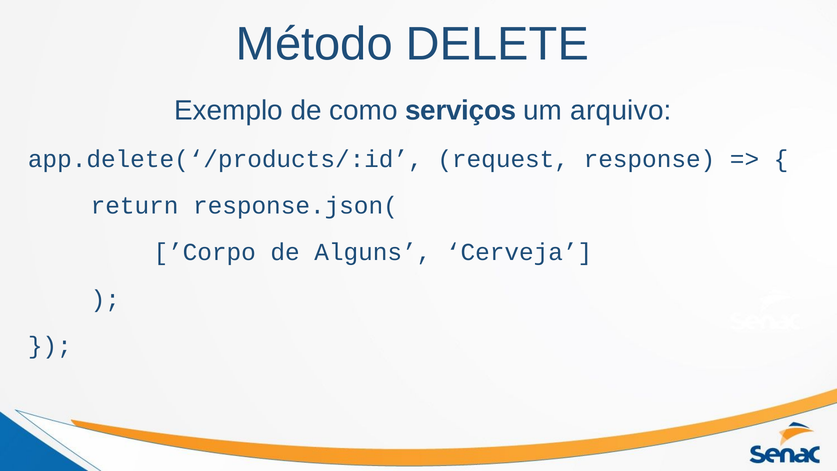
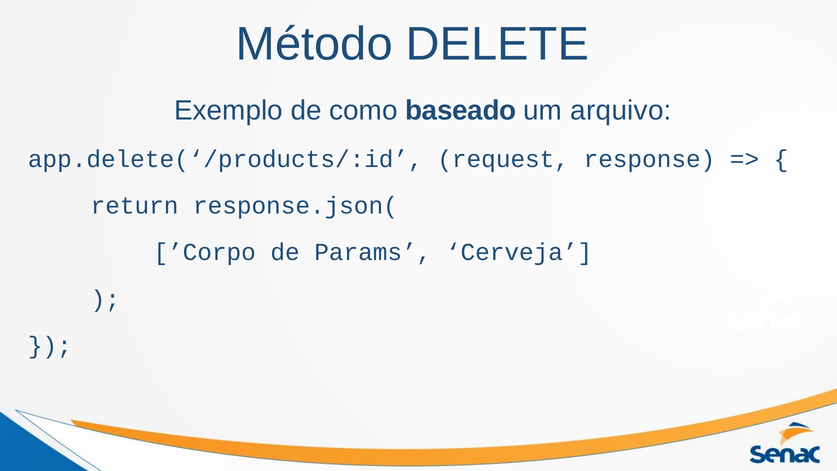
serviços: serviços -> baseado
Alguns: Alguns -> Params
